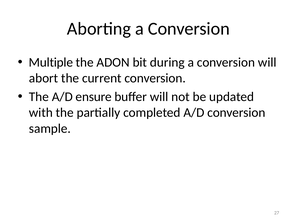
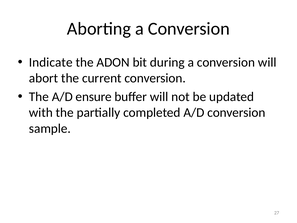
Multiple: Multiple -> Indicate
